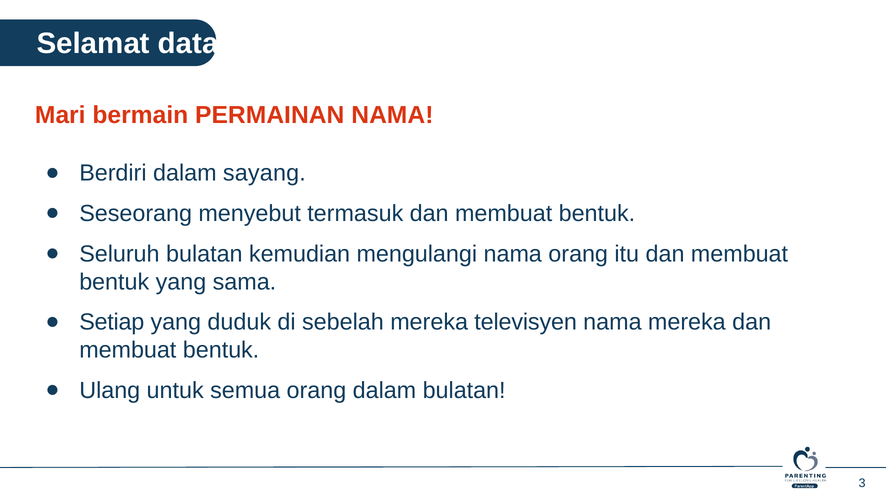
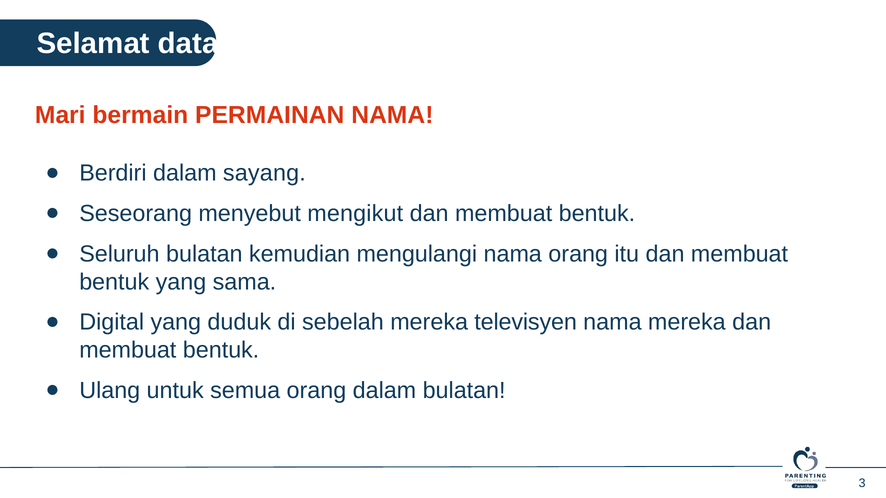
termasuk: termasuk -> mengikut
Setiap: Setiap -> Digital
